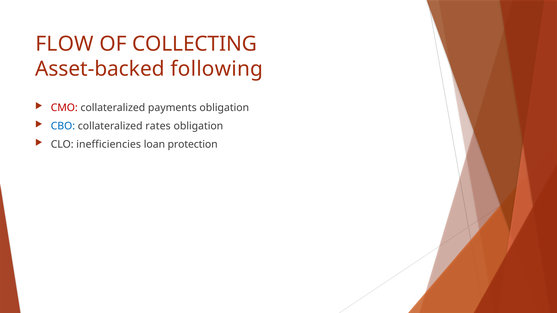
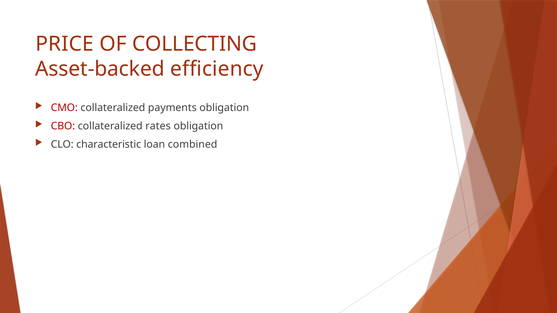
FLOW: FLOW -> PRICE
following: following -> efficiency
CBO colour: blue -> red
inefficiencies: inefficiencies -> characteristic
protection: protection -> combined
